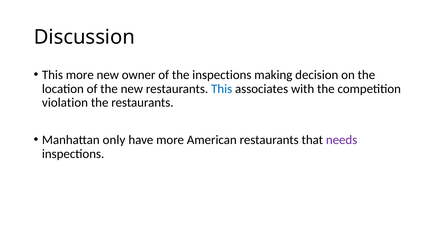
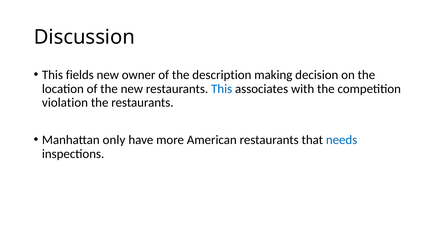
This more: more -> fields
the inspections: inspections -> description
needs colour: purple -> blue
